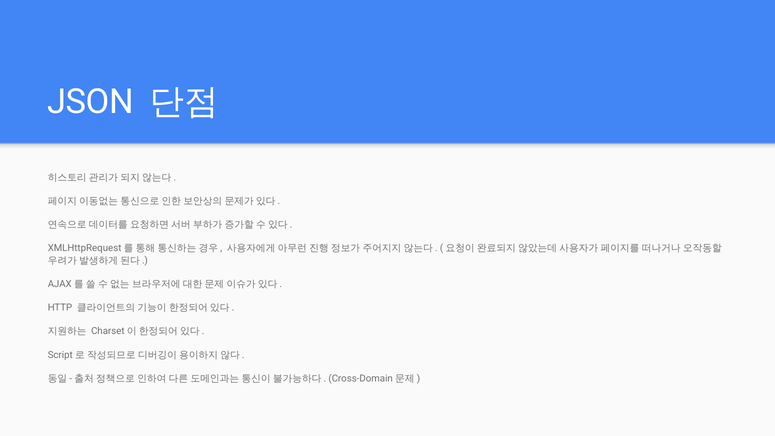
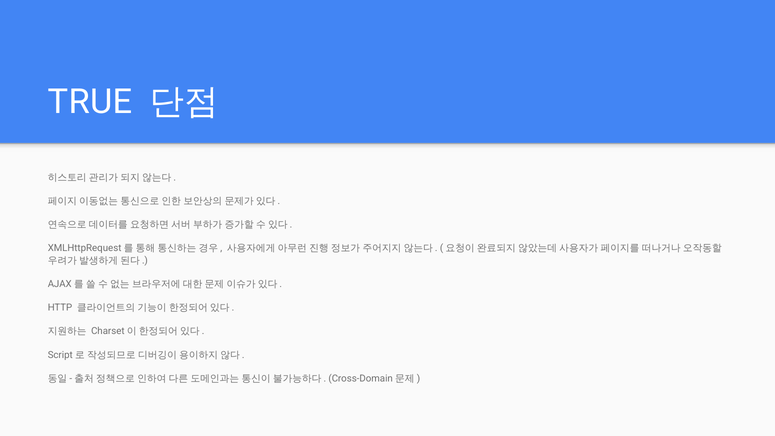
JSON: JSON -> TRUE
